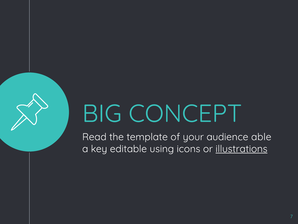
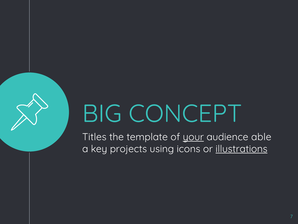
Read: Read -> Titles
your underline: none -> present
editable: editable -> projects
